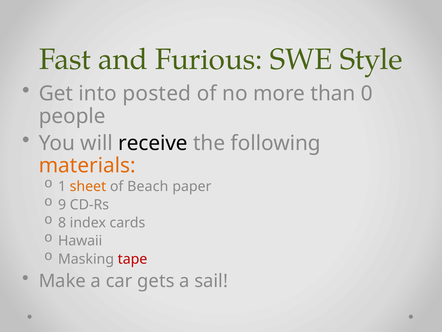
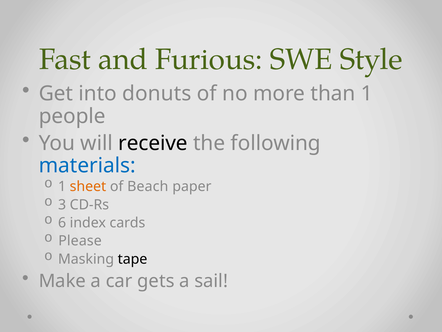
posted: posted -> donuts
than 0: 0 -> 1
materials colour: orange -> blue
9: 9 -> 3
8: 8 -> 6
Hawaii: Hawaii -> Please
tape colour: red -> black
